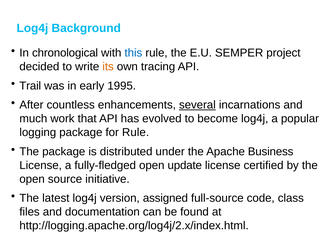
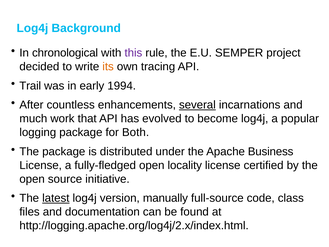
this colour: blue -> purple
1995: 1995 -> 1994
for Rule: Rule -> Both
update: update -> locality
latest underline: none -> present
assigned: assigned -> manually
